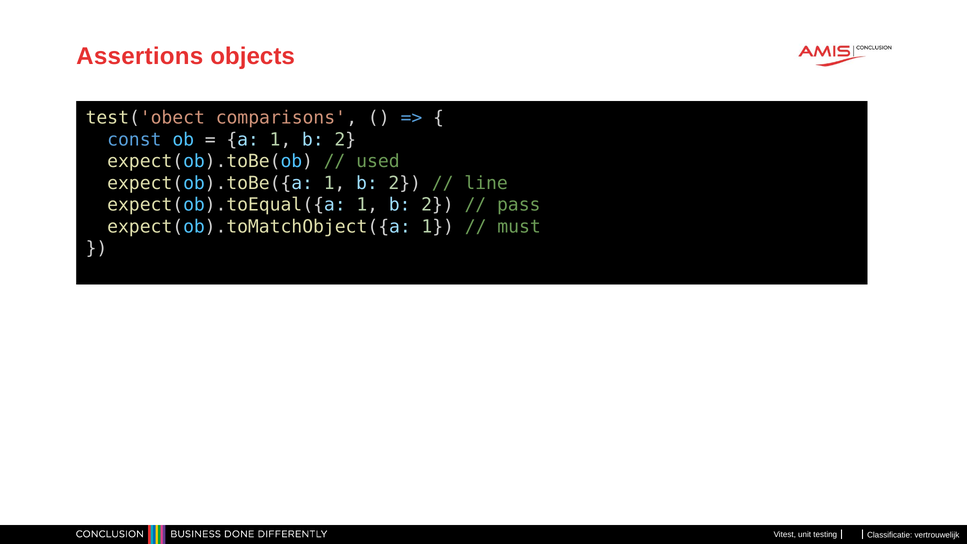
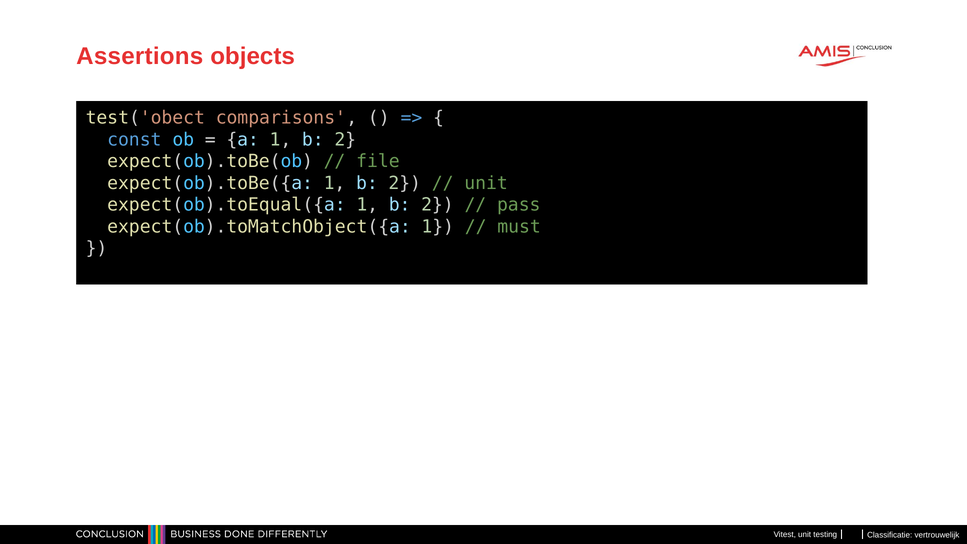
used: used -> file
line at (486, 183): line -> unit
